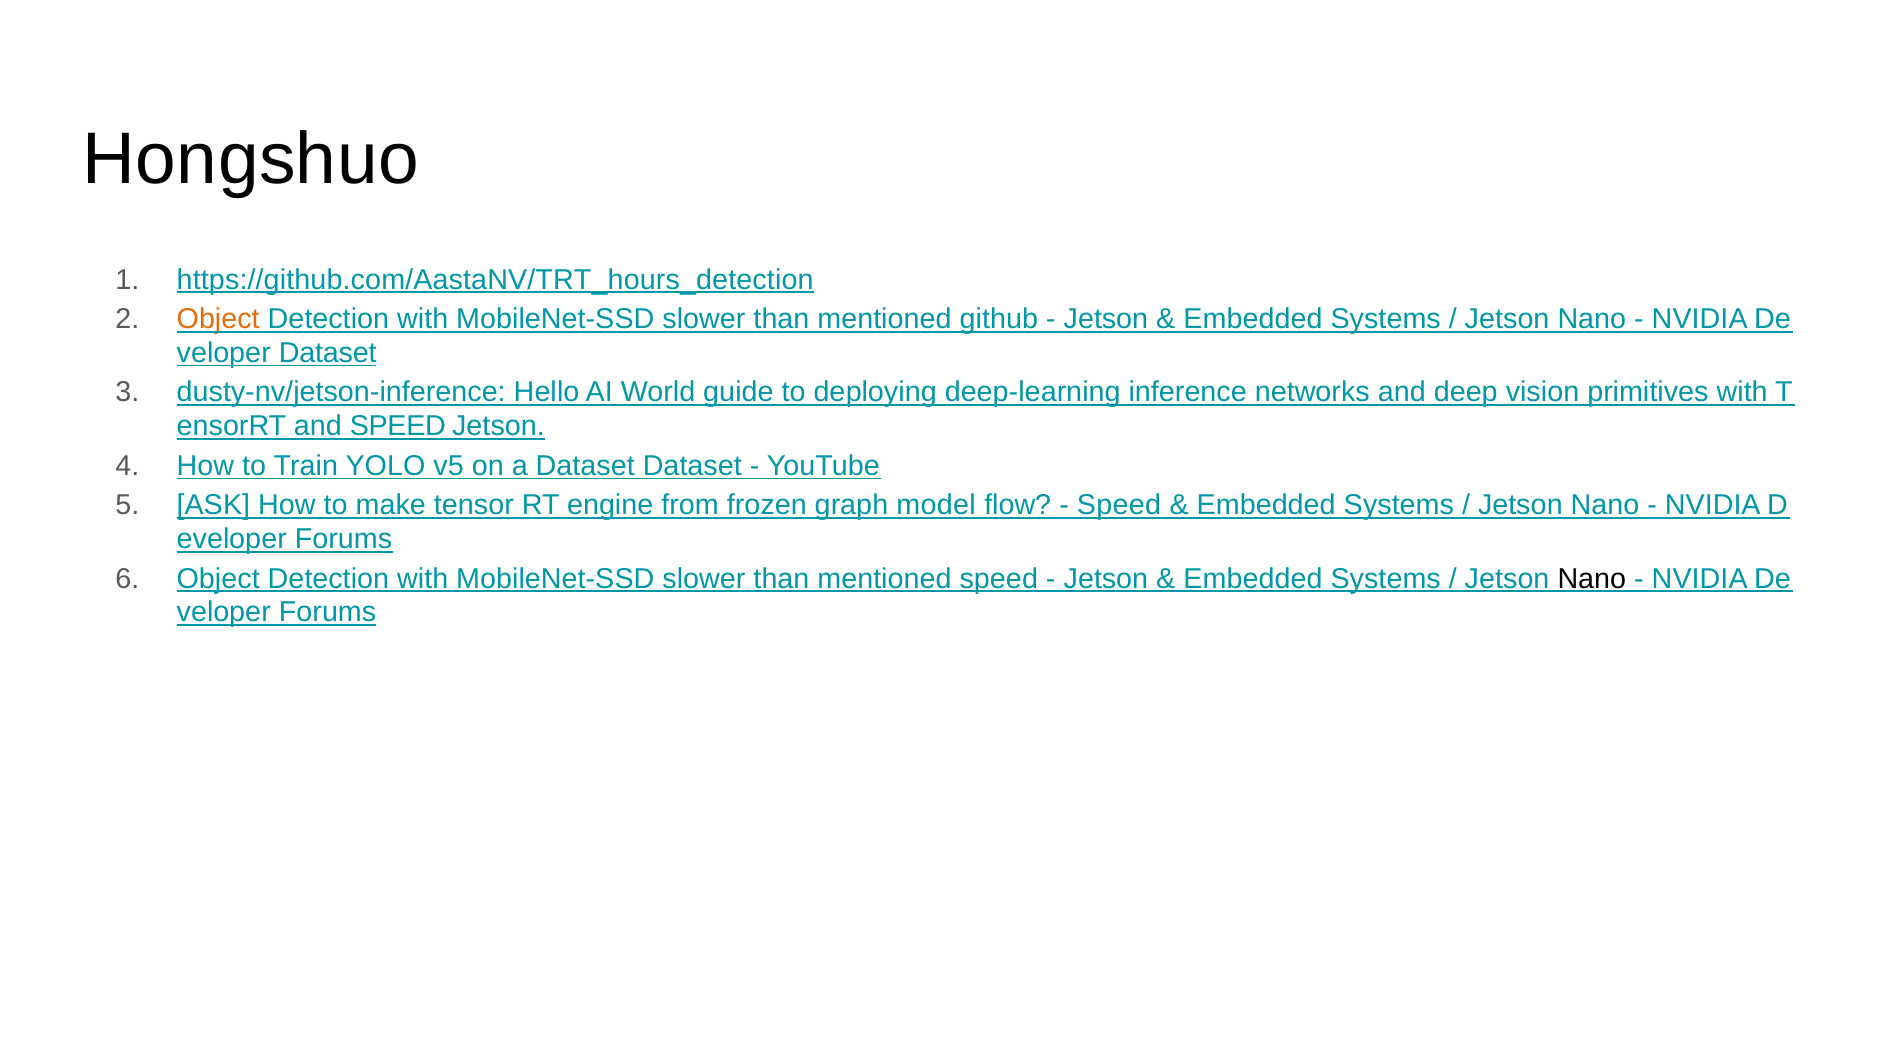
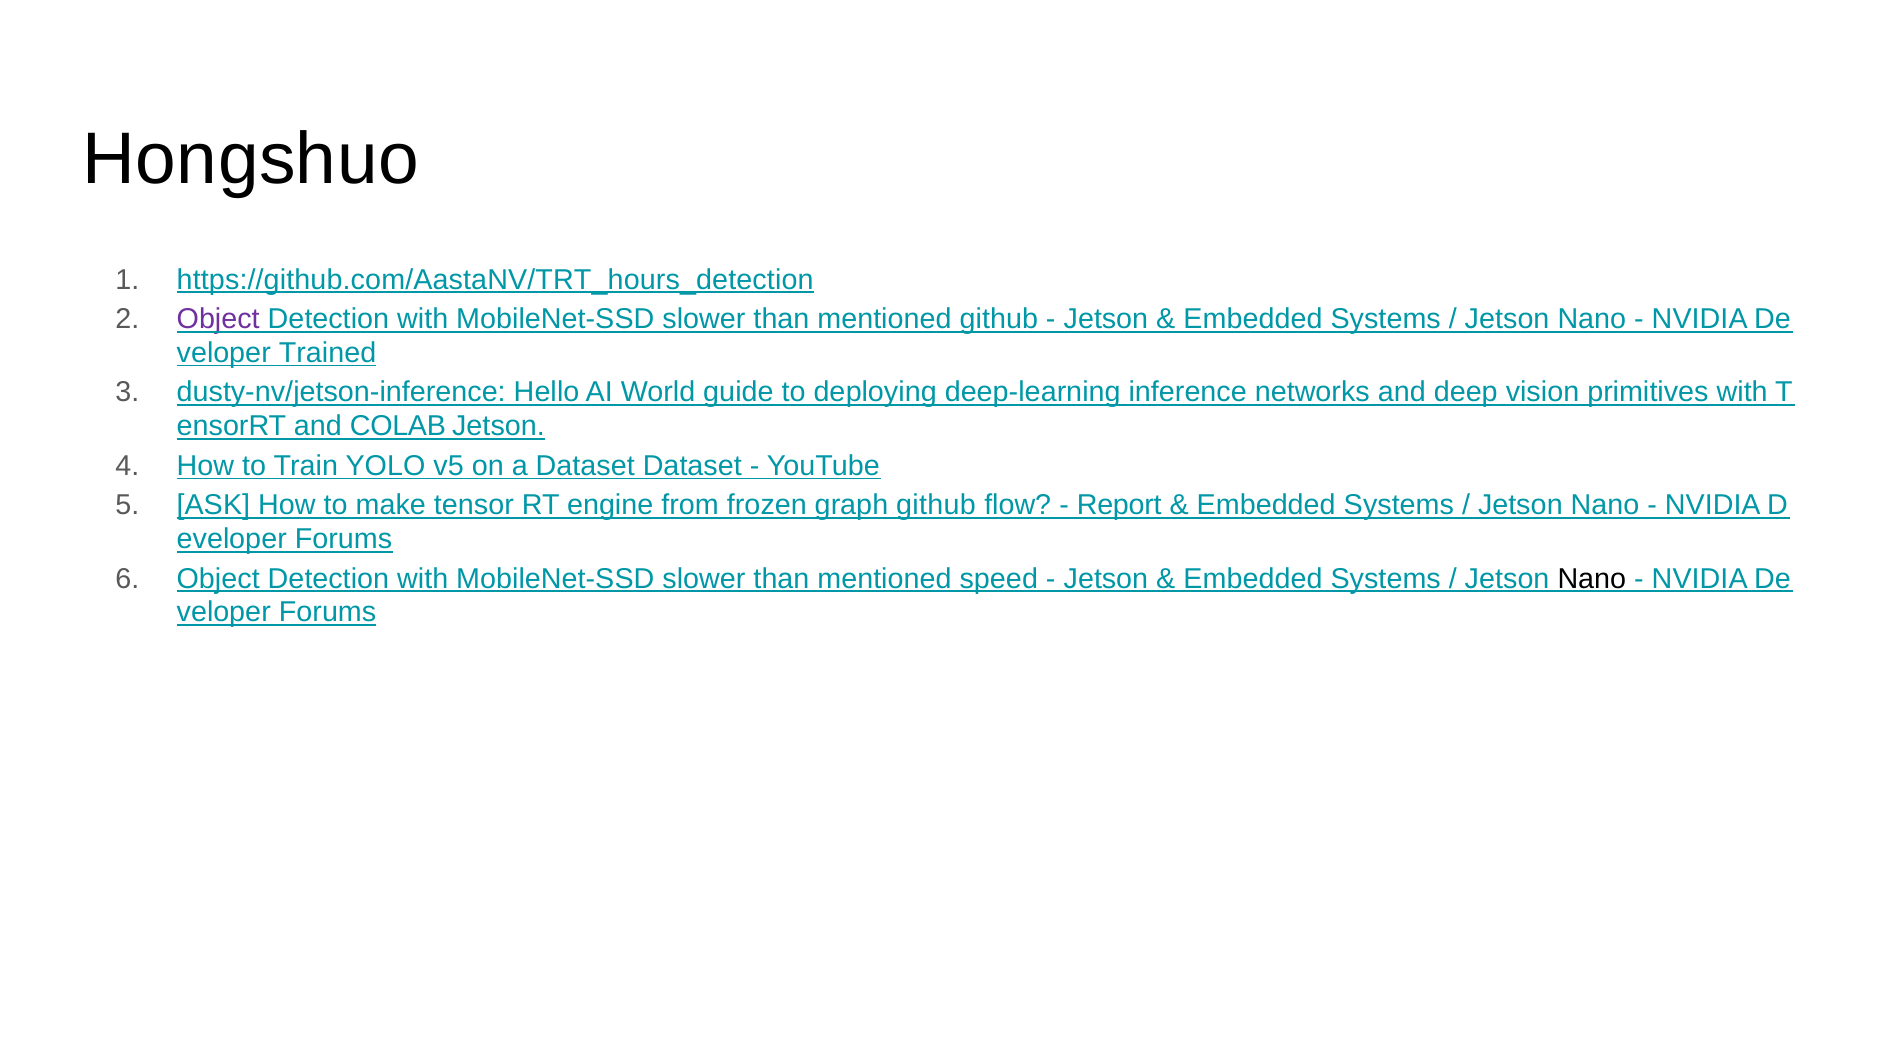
Object at (218, 319) colour: orange -> purple
Dataset at (328, 353): Dataset -> Trained
and SPEED: SPEED -> COLAB
graph model: model -> github
Speed at (1119, 506): Speed -> Report
